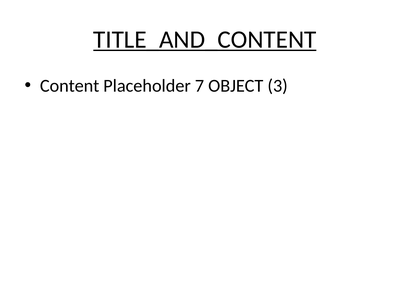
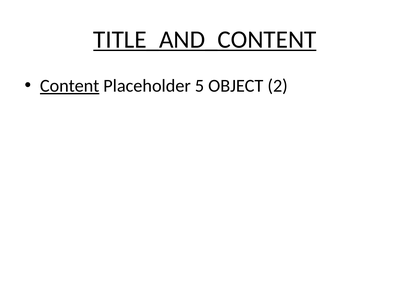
Content underline: none -> present
7: 7 -> 5
3: 3 -> 2
